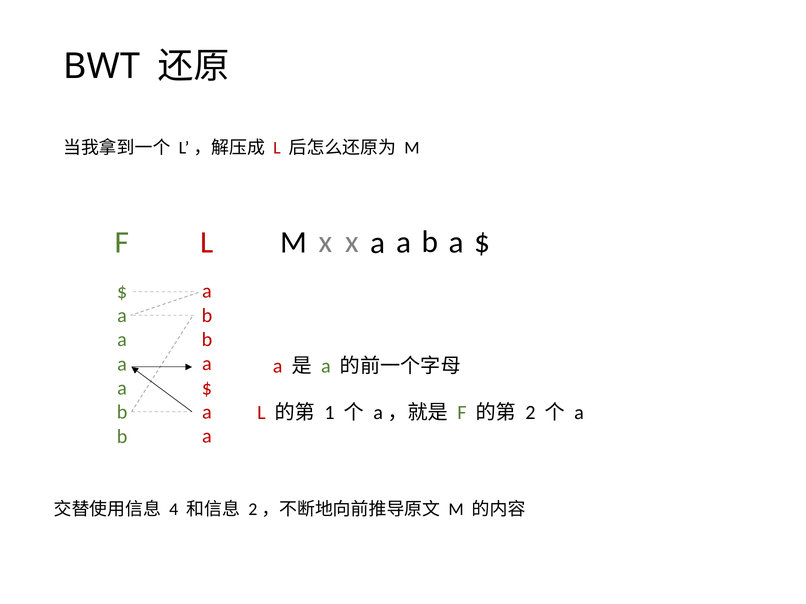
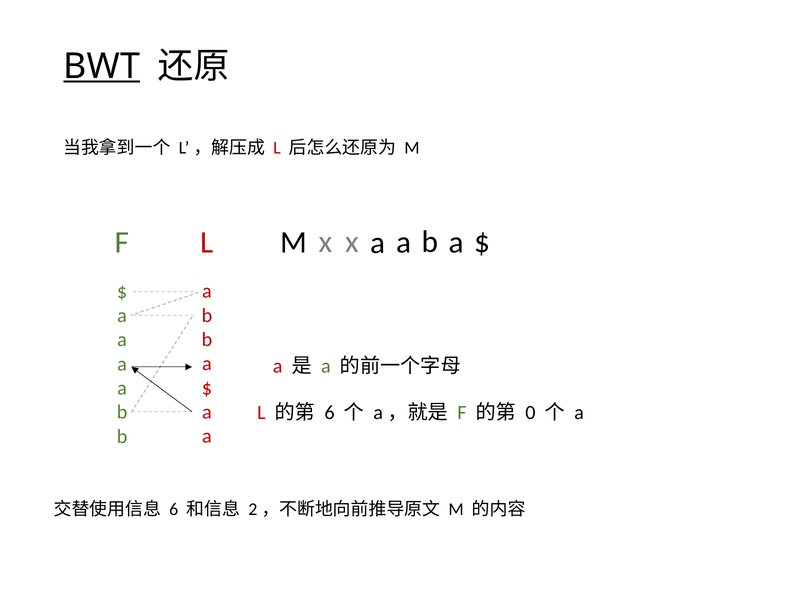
BWT underline: none -> present
1 at (329, 413): 1 -> 6
2: 2 -> 0
4 at (174, 510): 4 -> 6
